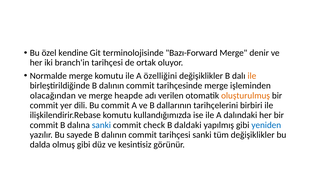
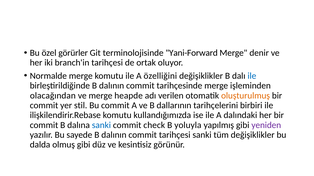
kendine: kendine -> görürler
Bazı-Forward: Bazı-Forward -> Yani-Forward
ile at (252, 76) colour: orange -> blue
dili: dili -> stil
daldaki: daldaki -> yoluyla
yeniden colour: blue -> purple
